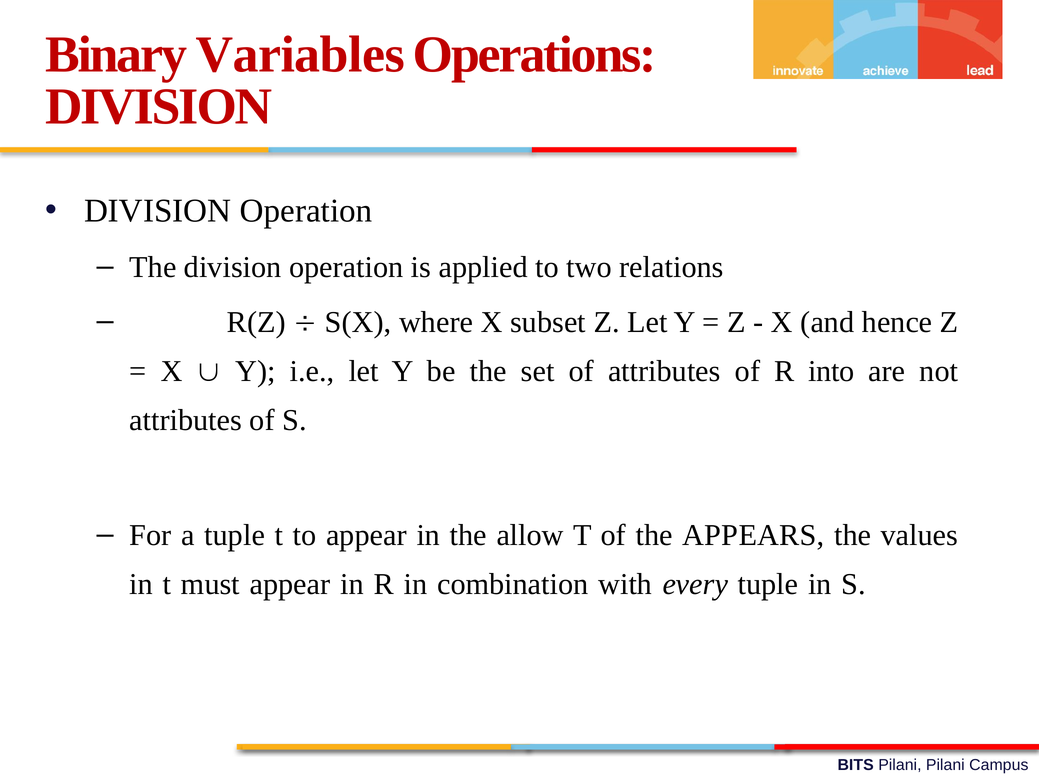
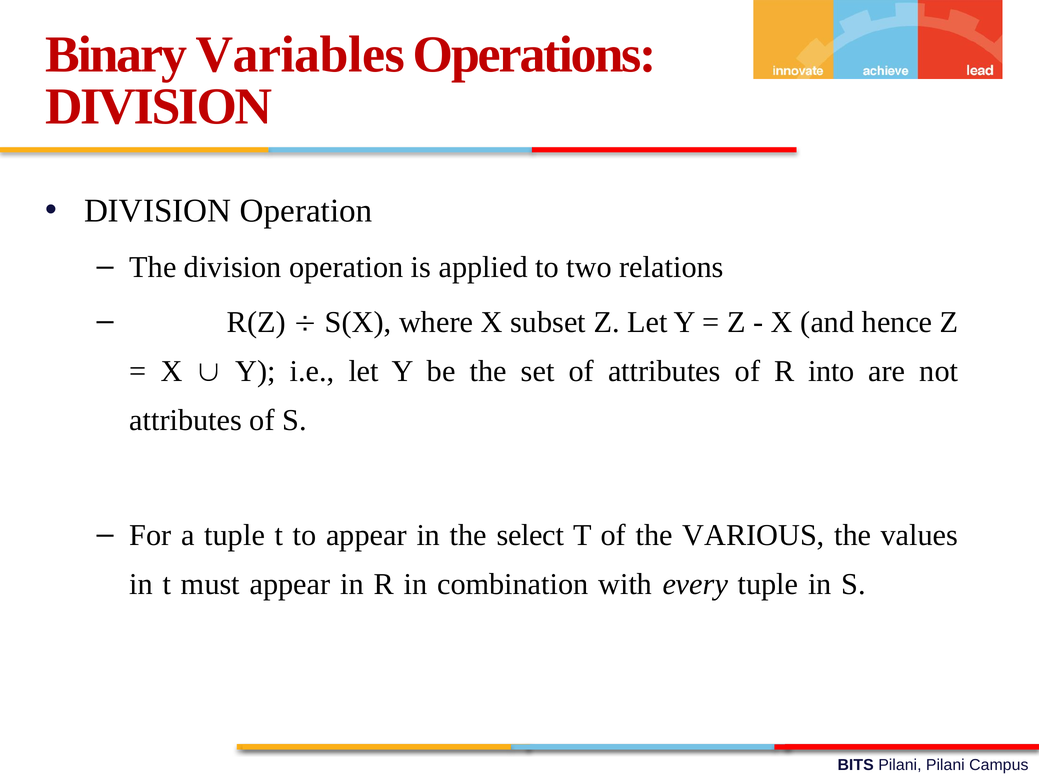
allow: allow -> select
APPEARS: APPEARS -> VARIOUS
